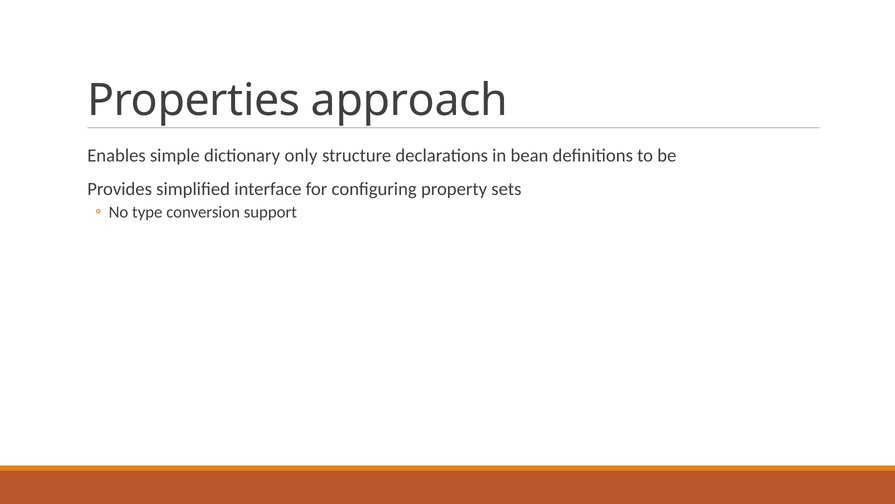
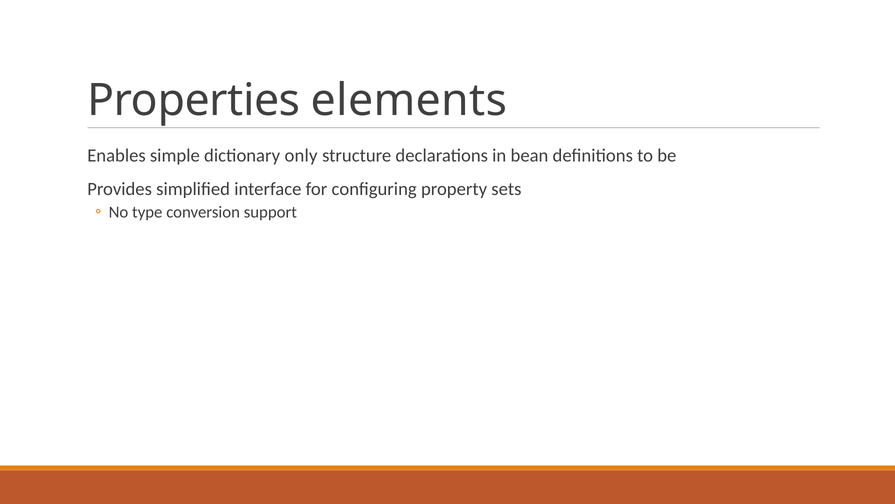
approach: approach -> elements
